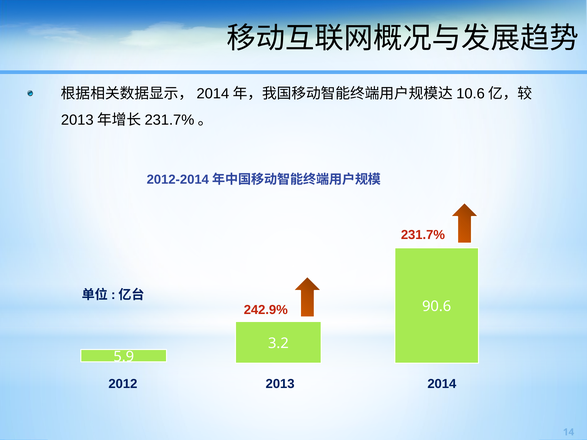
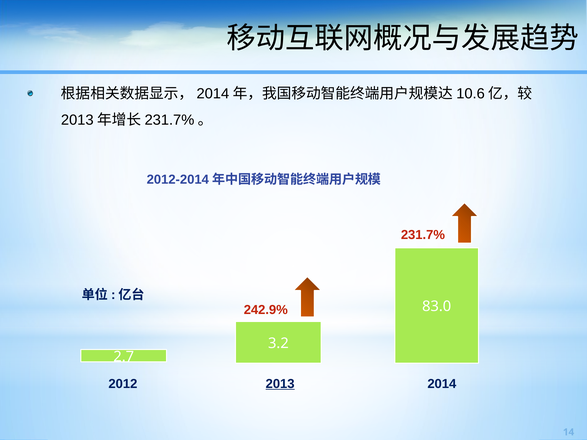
90.6: 90.6 -> 83.0
5.9: 5.9 -> 2.7
2013 underline: none -> present
